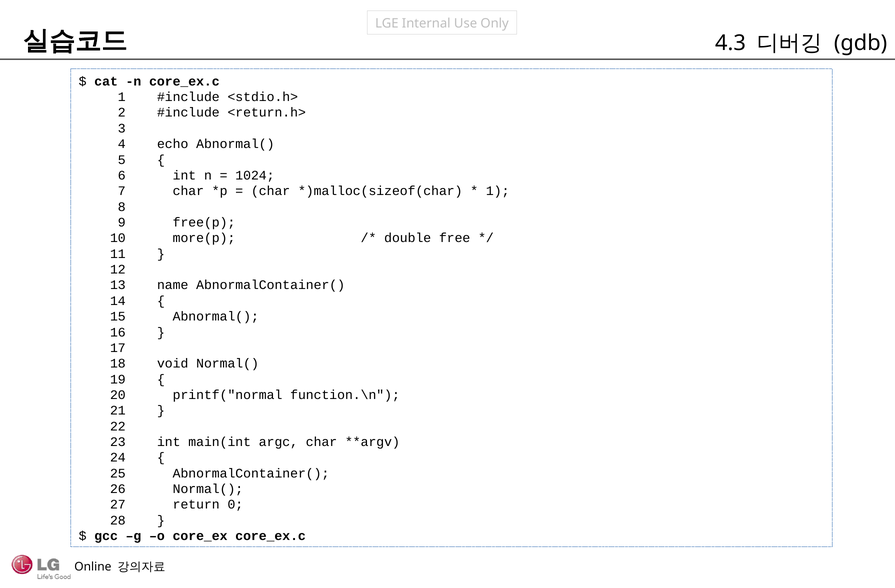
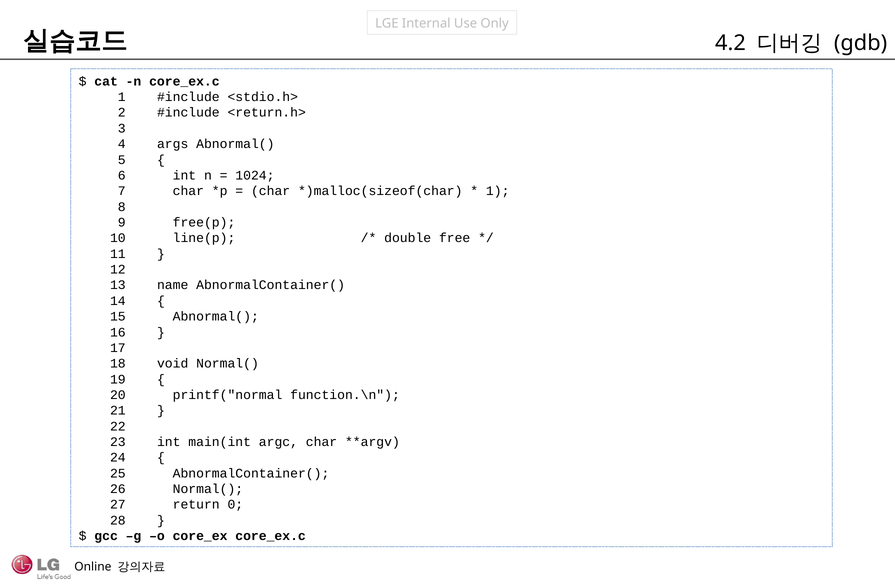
4.3: 4.3 -> 4.2
echo: echo -> args
more(p: more(p -> line(p
